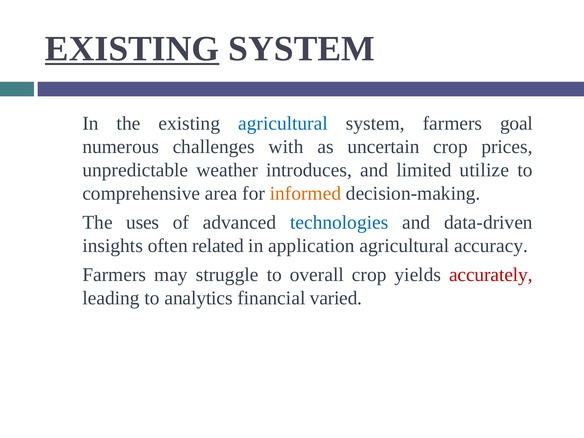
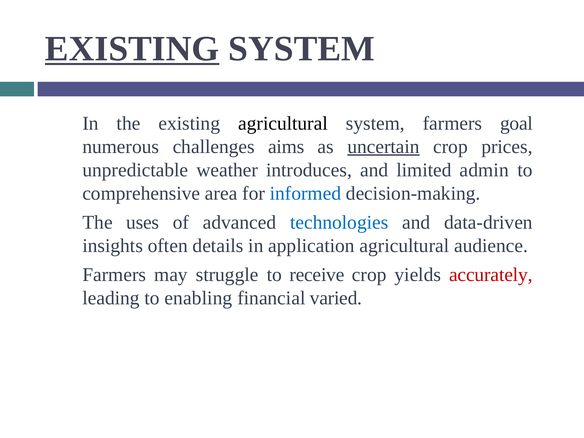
agricultural at (283, 123) colour: blue -> black
with: with -> aims
uncertain underline: none -> present
utilize: utilize -> admin
informed colour: orange -> blue
related: related -> details
accuracy: accuracy -> audience
overall: overall -> receive
analytics: analytics -> enabling
